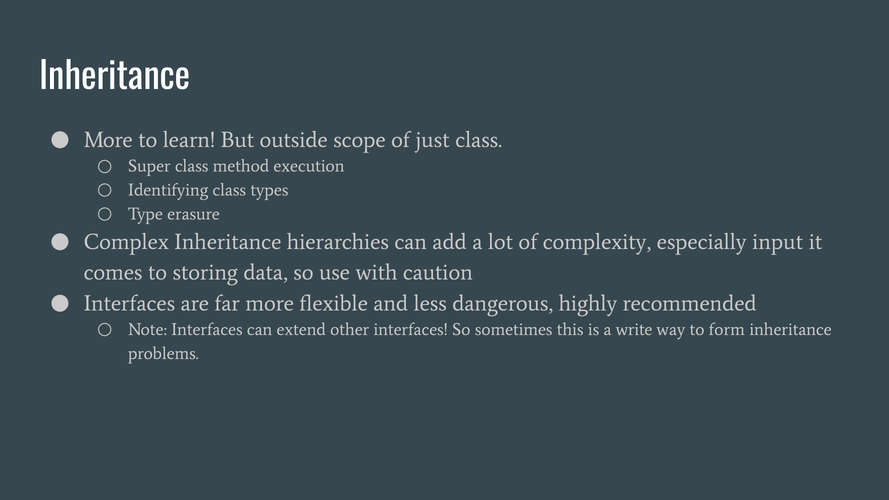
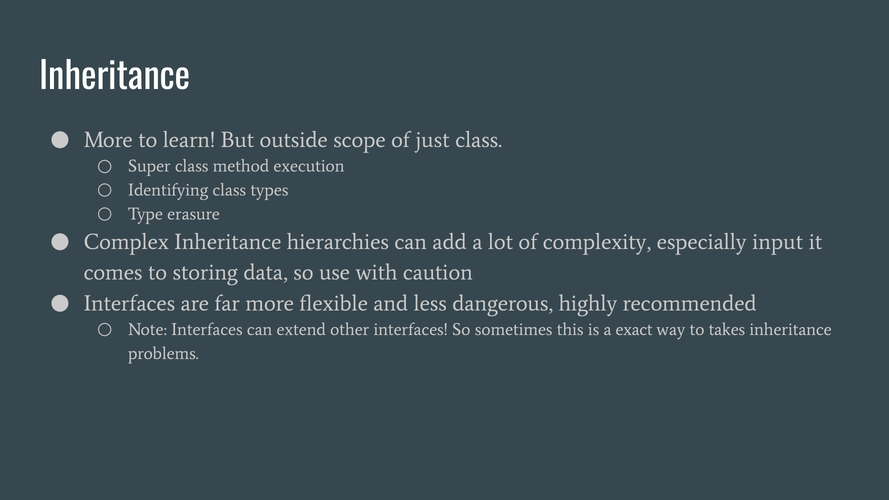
write: write -> exact
form: form -> takes
